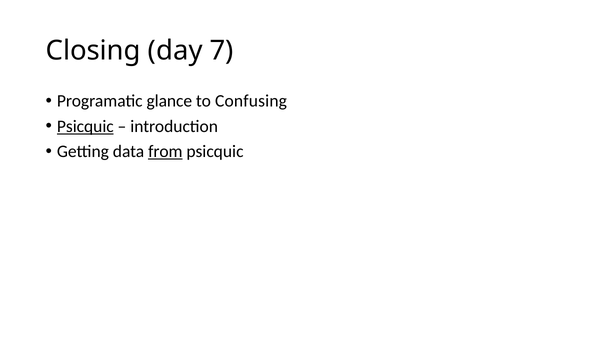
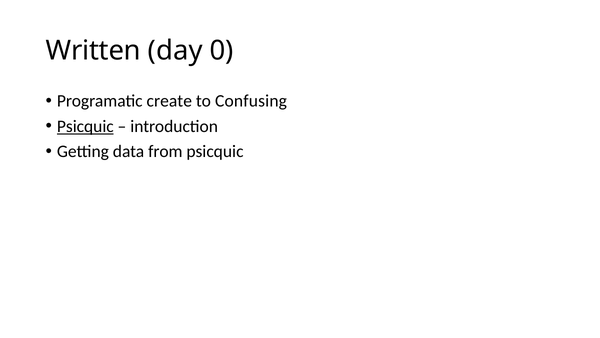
Closing: Closing -> Written
7: 7 -> 0
glance: glance -> create
from underline: present -> none
